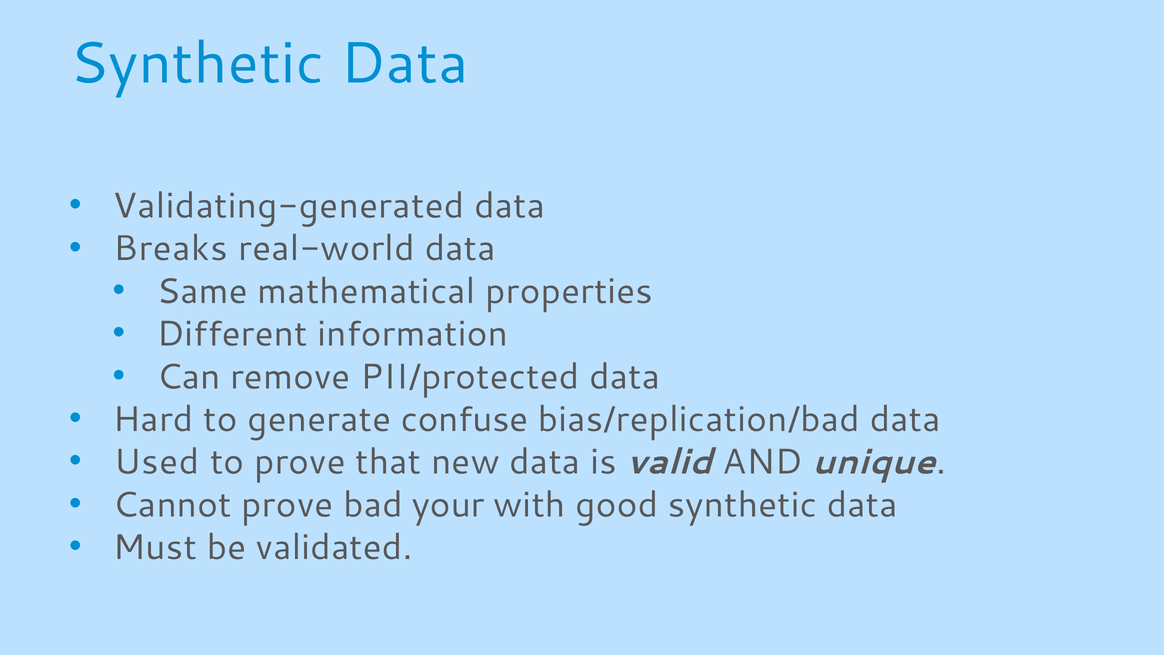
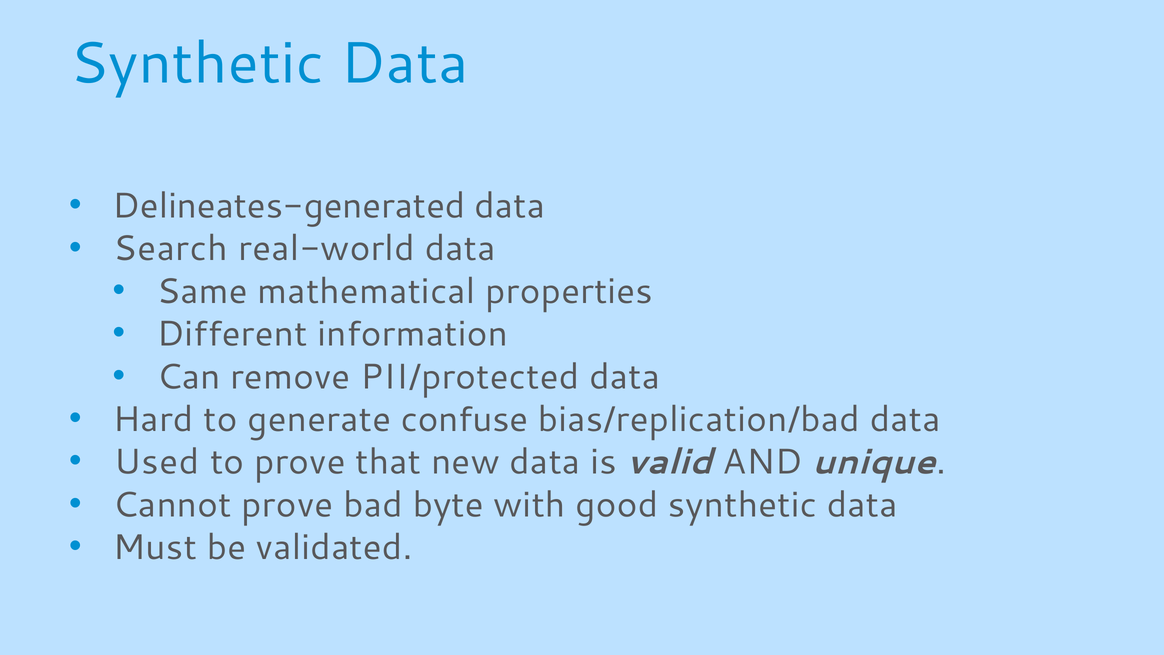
Validating-generated: Validating-generated -> Delineates-generated
Breaks: Breaks -> Search
your: your -> byte
